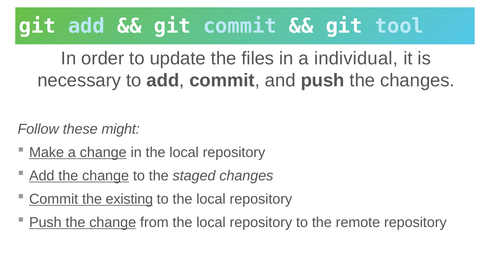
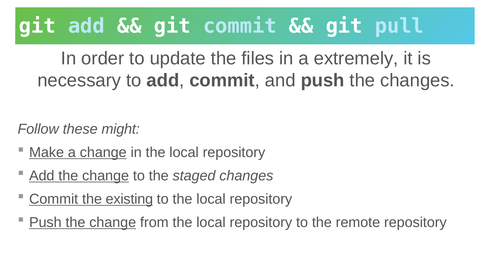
tool: tool -> pull
individual: individual -> extremely
